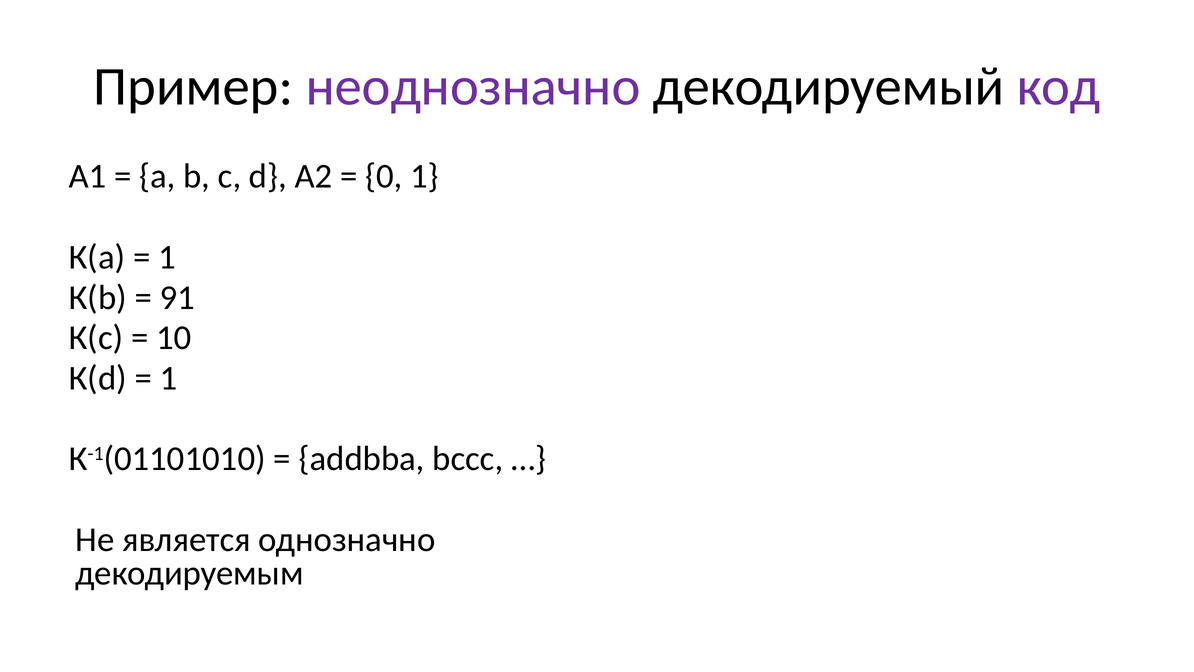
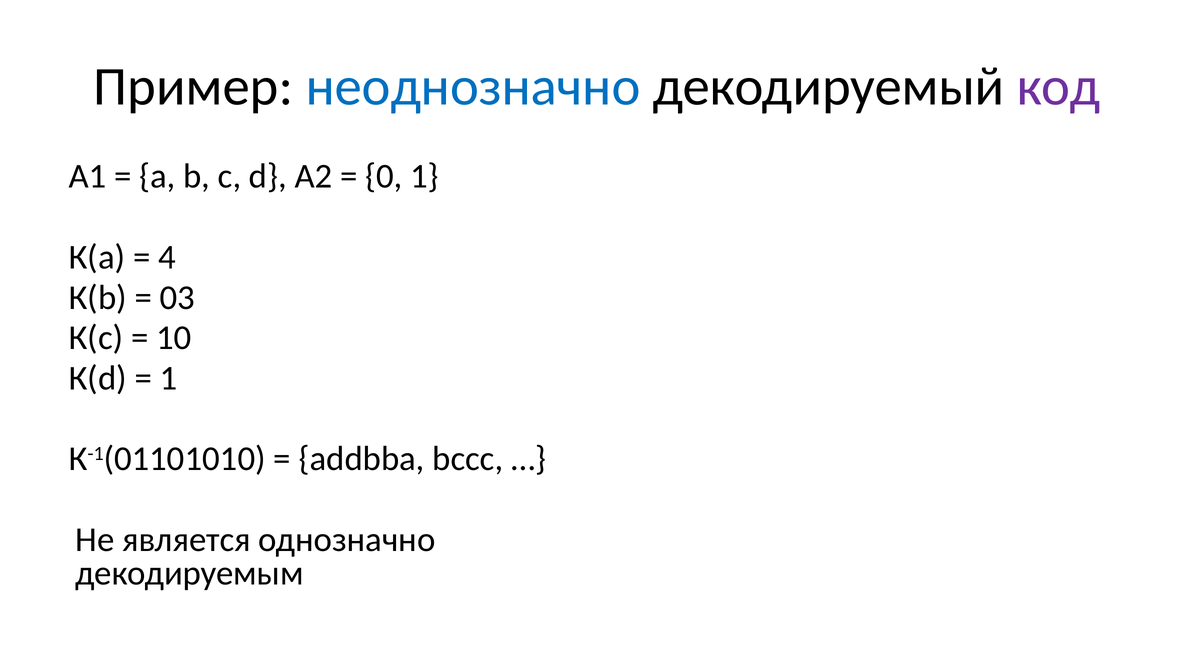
неоднозначно colour: purple -> blue
1 at (167, 257): 1 -> 4
91: 91 -> 03
